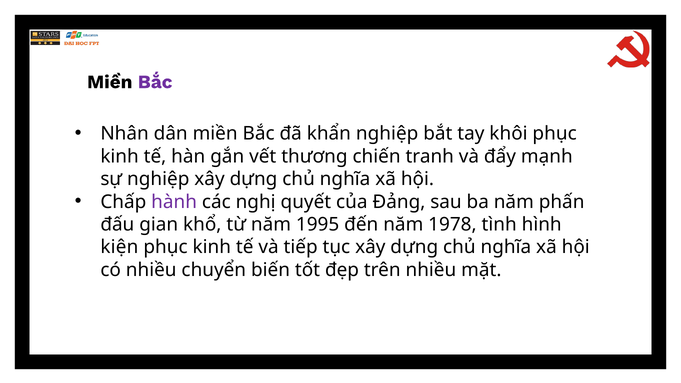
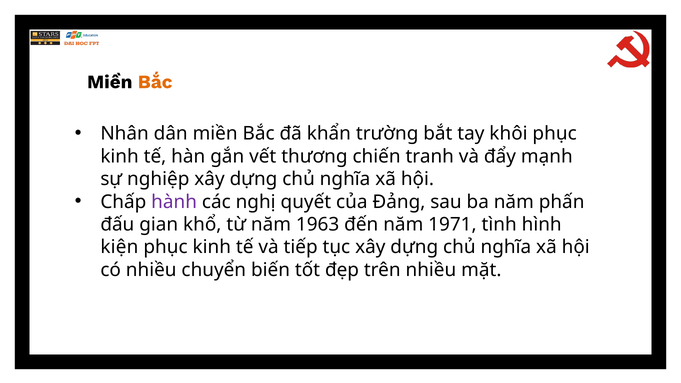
Bắc at (155, 82) colour: purple -> orange
khẩn nghiệp: nghiệp -> trường
1995: 1995 -> 1963
1978: 1978 -> 1971
